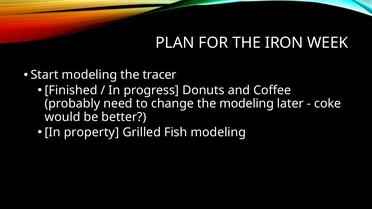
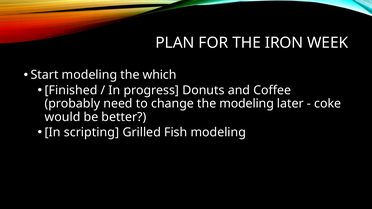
tracer: tracer -> which
property: property -> scripting
